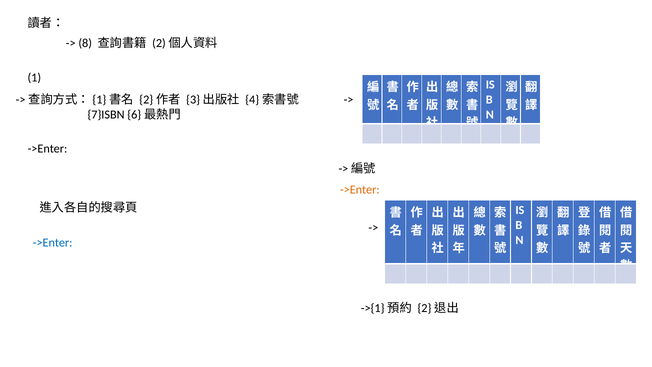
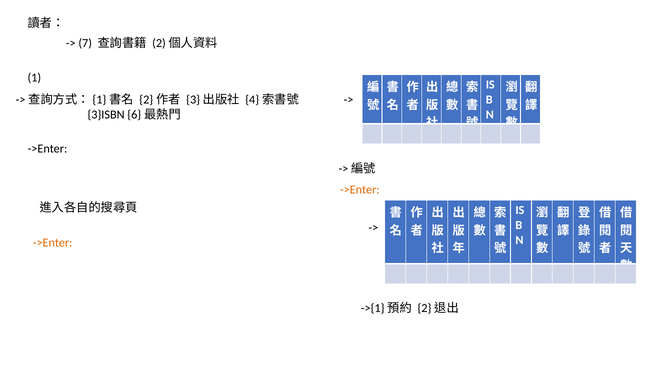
8: 8 -> 7
7}ISBN: 7}ISBN -> 3}ISBN
->Enter at (53, 242) colour: blue -> orange
